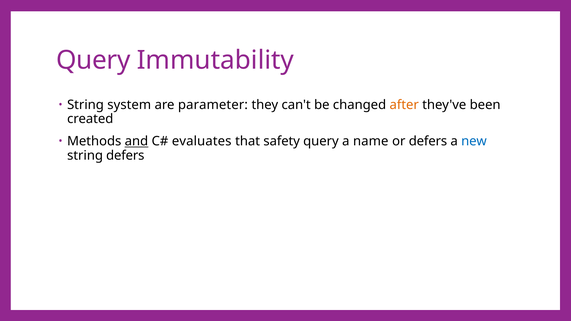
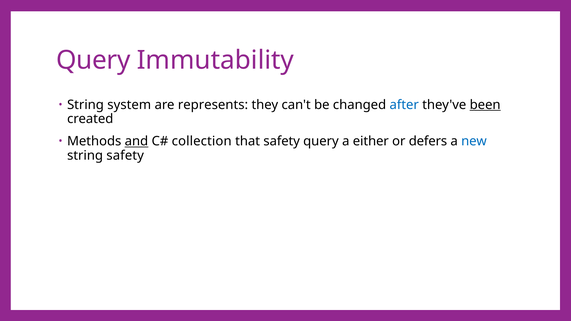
parameter: parameter -> represents
after colour: orange -> blue
been underline: none -> present
evaluates: evaluates -> collection
name: name -> either
string defers: defers -> safety
